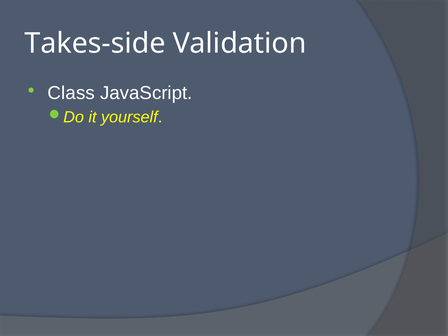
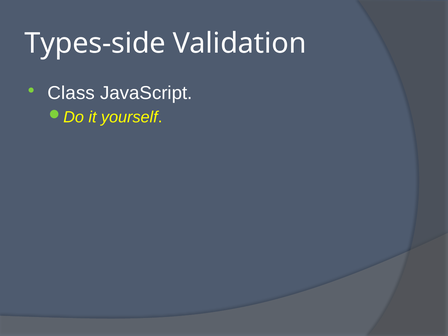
Takes-side: Takes-side -> Types-side
